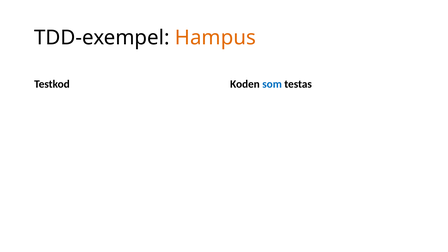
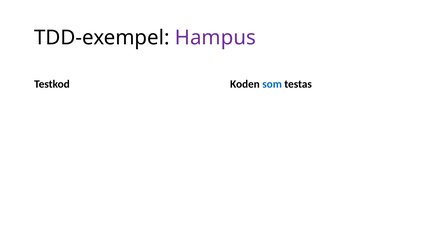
Hampus colour: orange -> purple
